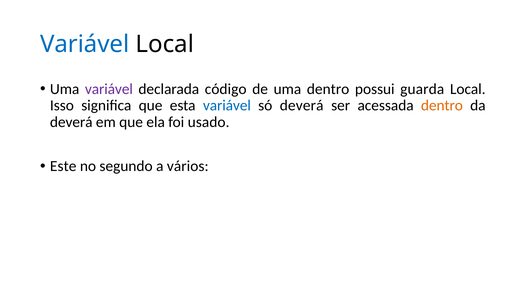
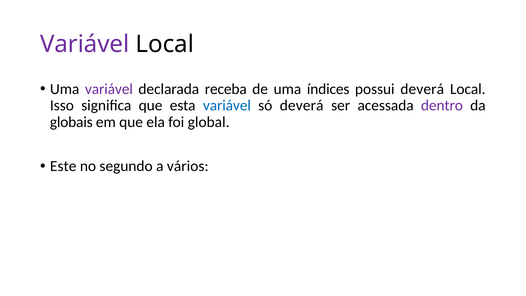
Variável at (85, 44) colour: blue -> purple
código: código -> receba
uma dentro: dentro -> índices
possui guarda: guarda -> deverá
dentro at (442, 106) colour: orange -> purple
deverá at (71, 122): deverá -> globais
usado: usado -> global
